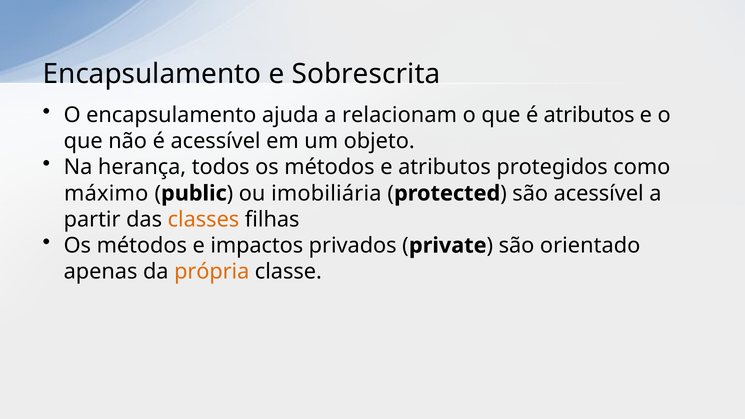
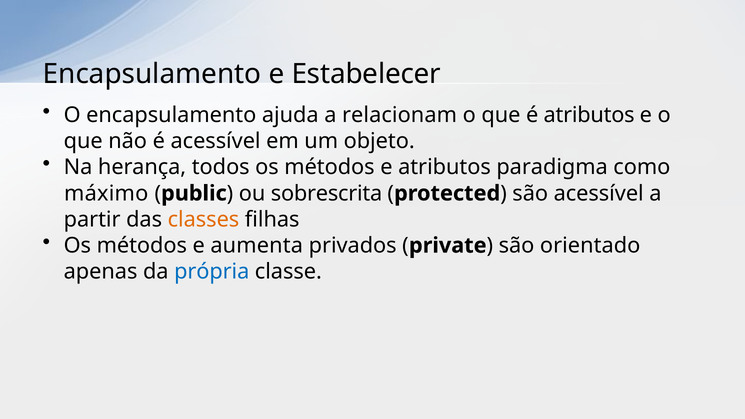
Sobrescrita: Sobrescrita -> Estabelecer
protegidos: protegidos -> paradigma
imobiliária: imobiliária -> sobrescrita
impactos: impactos -> aumenta
própria colour: orange -> blue
